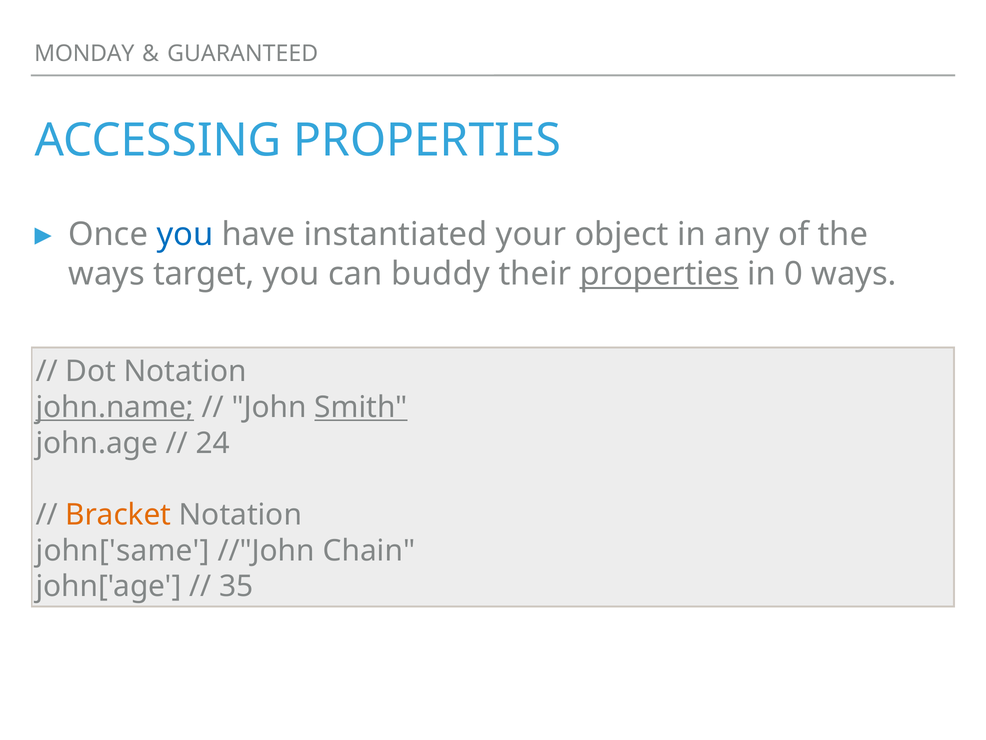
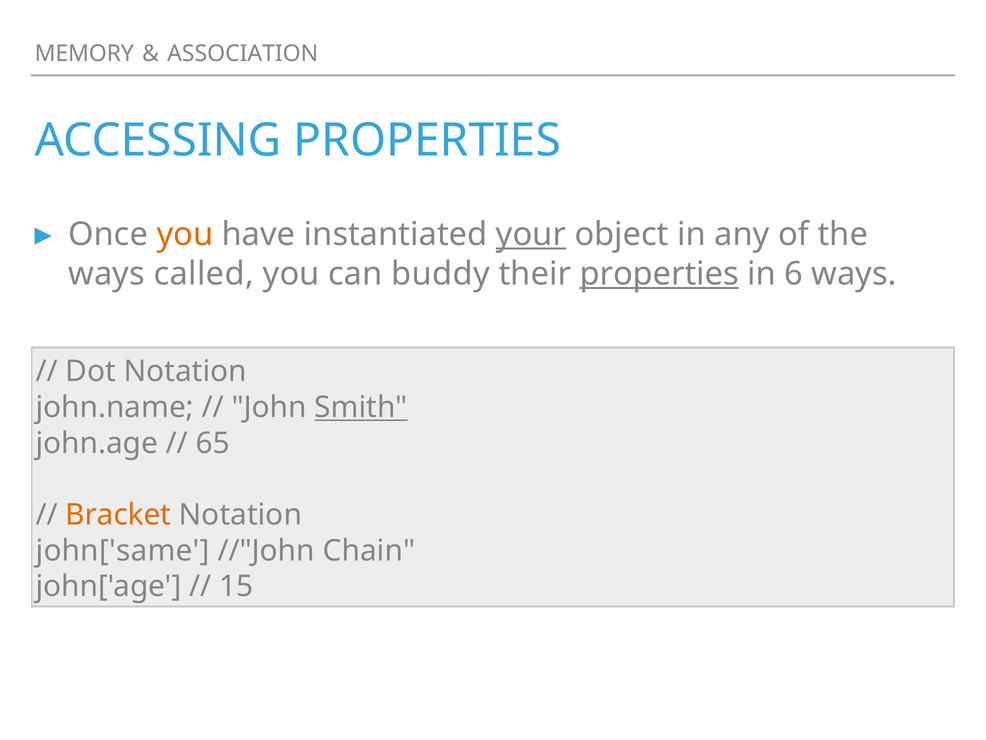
MONDAY: MONDAY -> MEMORY
GUARANTEED: GUARANTEED -> ASSOCIATION
you at (185, 234) colour: blue -> orange
your underline: none -> present
target: target -> called
0: 0 -> 6
john.name underline: present -> none
24: 24 -> 65
35: 35 -> 15
